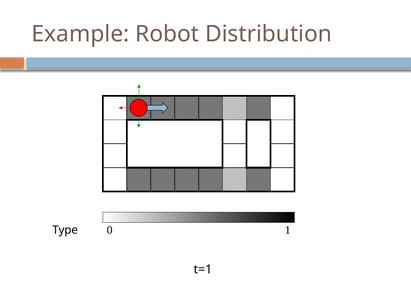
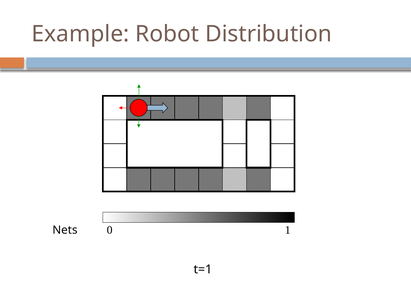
Type: Type -> Nets
